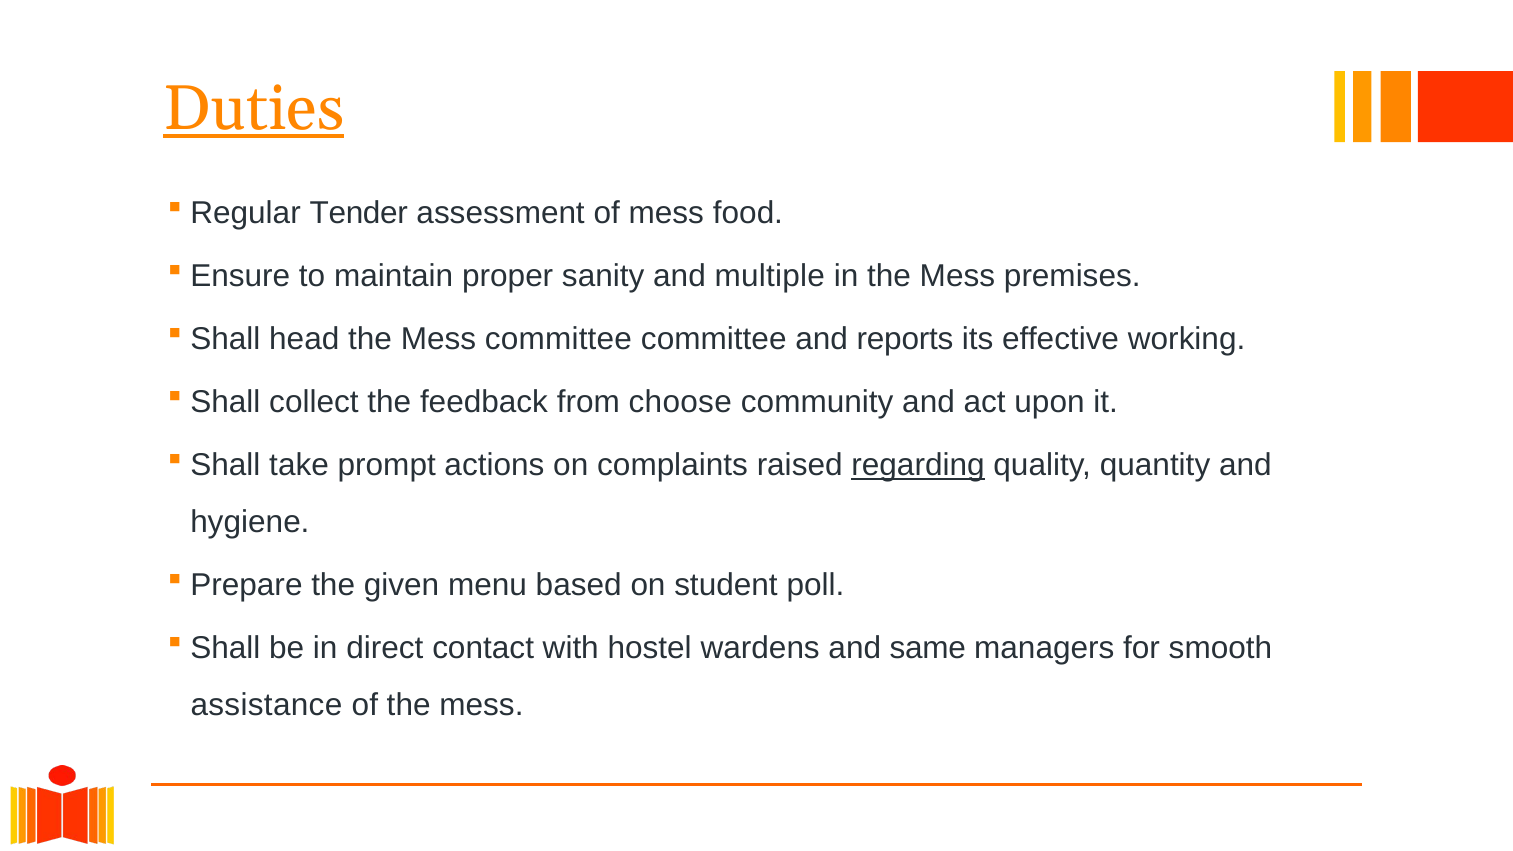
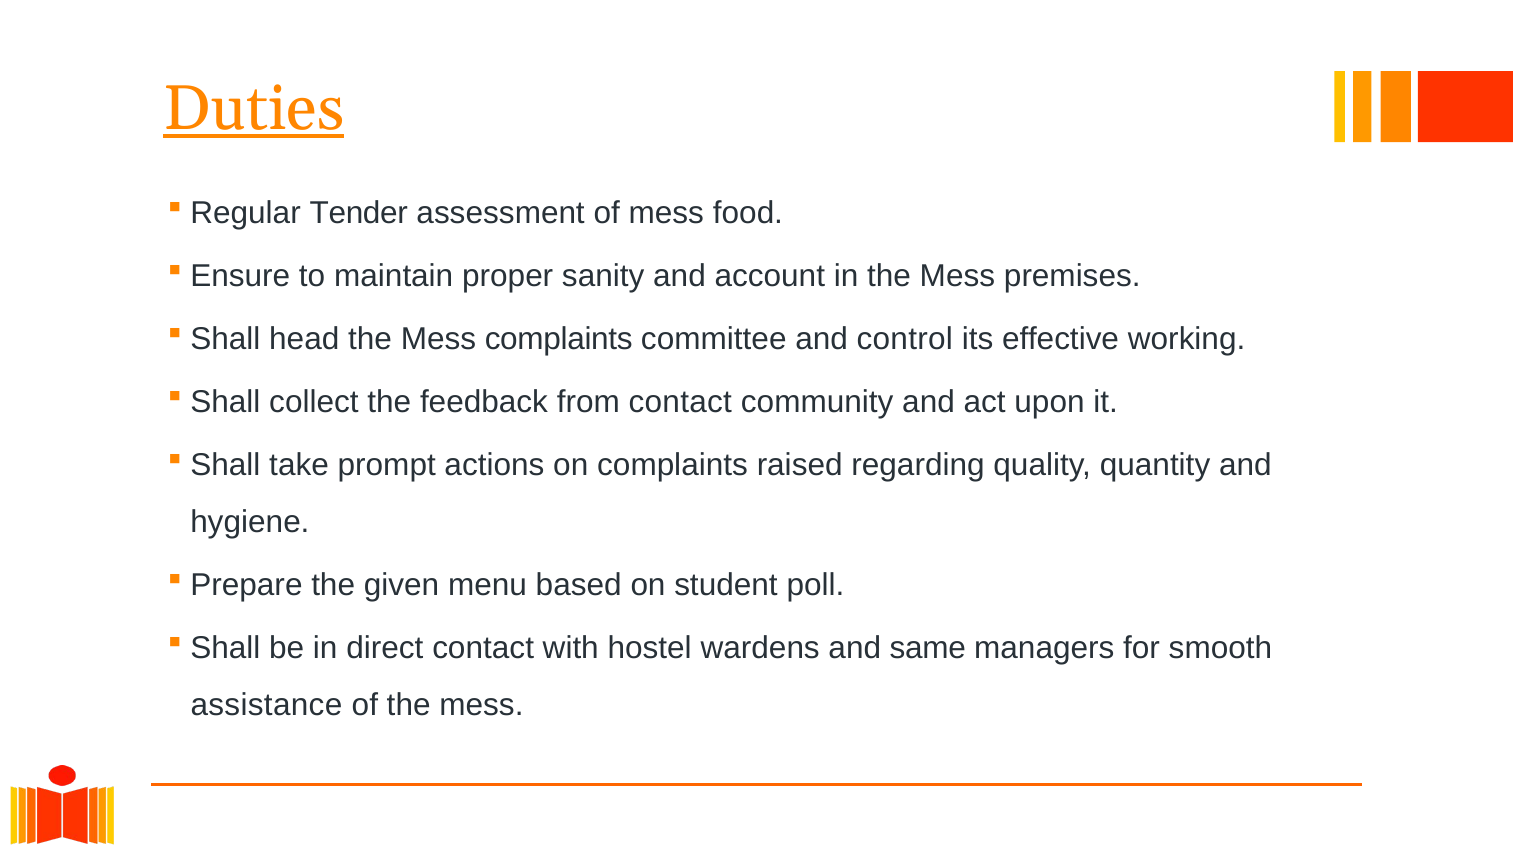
multiple: multiple -> account
Mess committee: committee -> complaints
reports: reports -> control
from choose: choose -> contact
regarding underline: present -> none
